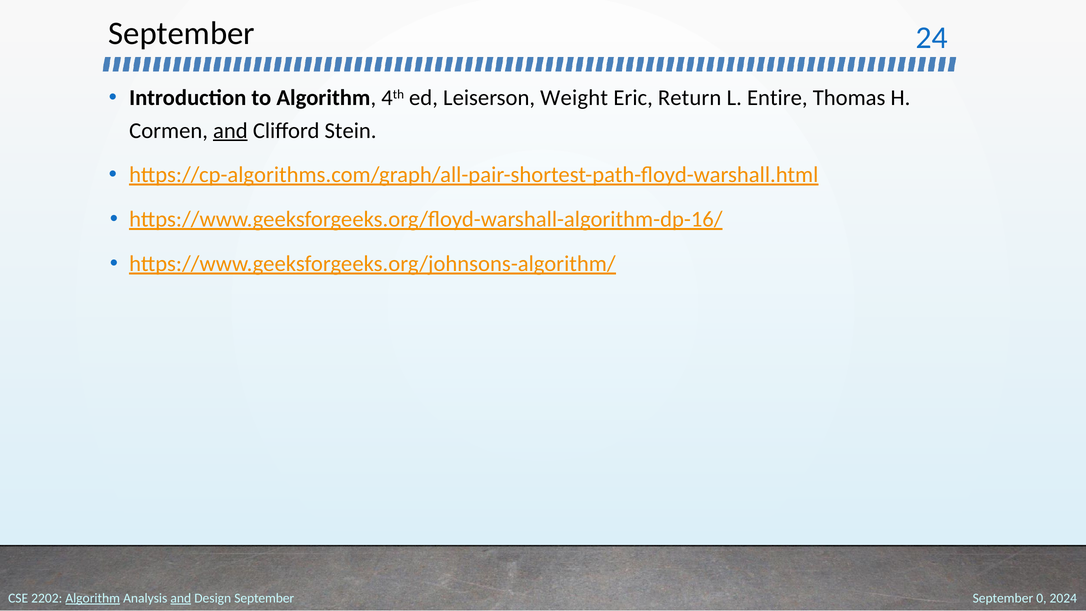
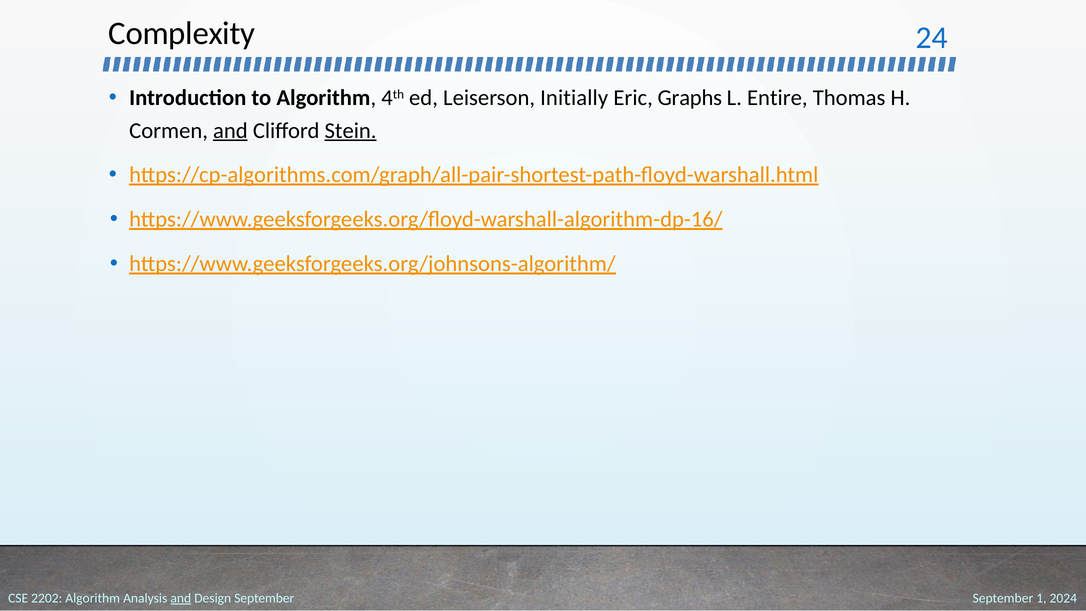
September at (182, 34): September -> Complexity
Weight: Weight -> Initially
Return: Return -> Graphs
Stein underline: none -> present
Algorithm at (93, 598) underline: present -> none
0: 0 -> 1
